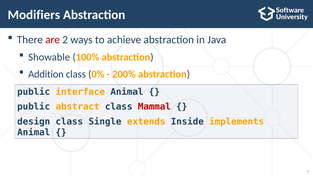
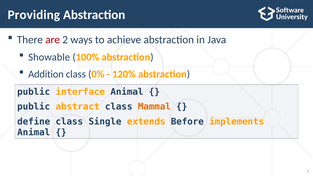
Modifiers: Modifiers -> Providing
200%: 200% -> 120%
Mammal colour: red -> orange
design: design -> define
Inside: Inside -> Before
